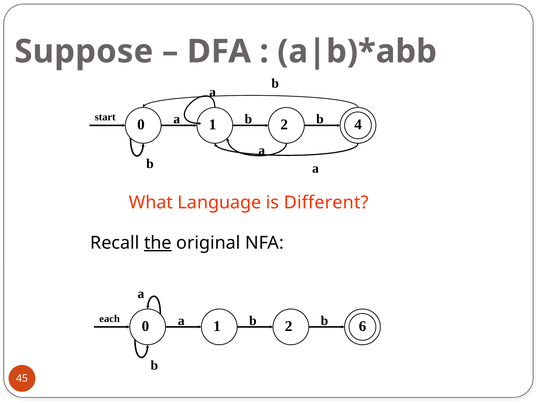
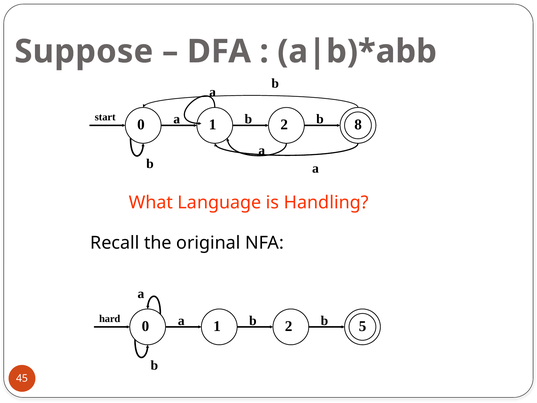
4: 4 -> 8
Different: Different -> Handling
the underline: present -> none
each: each -> hard
6: 6 -> 5
